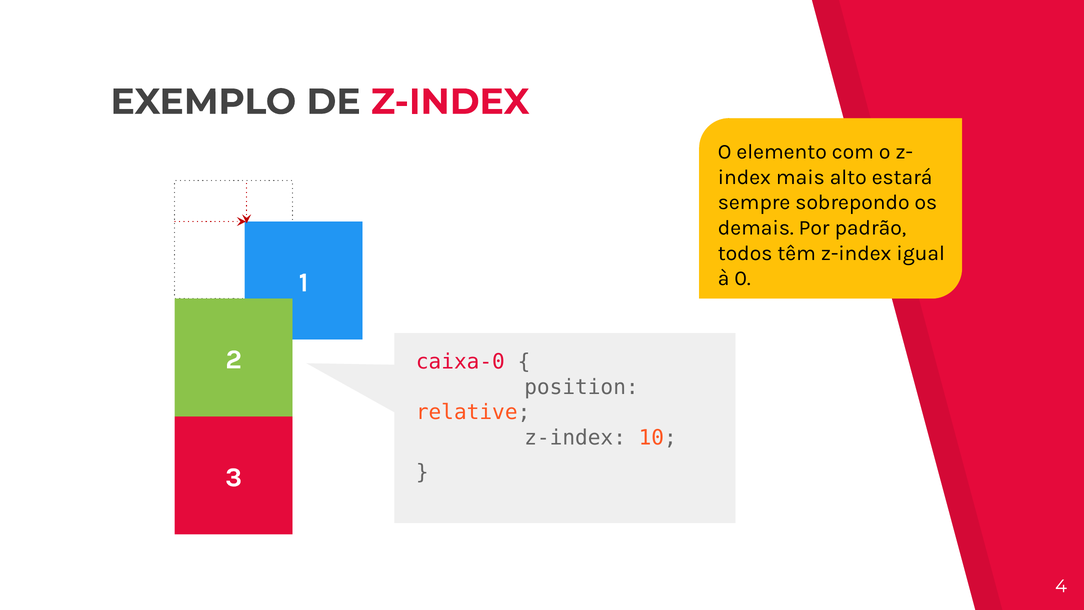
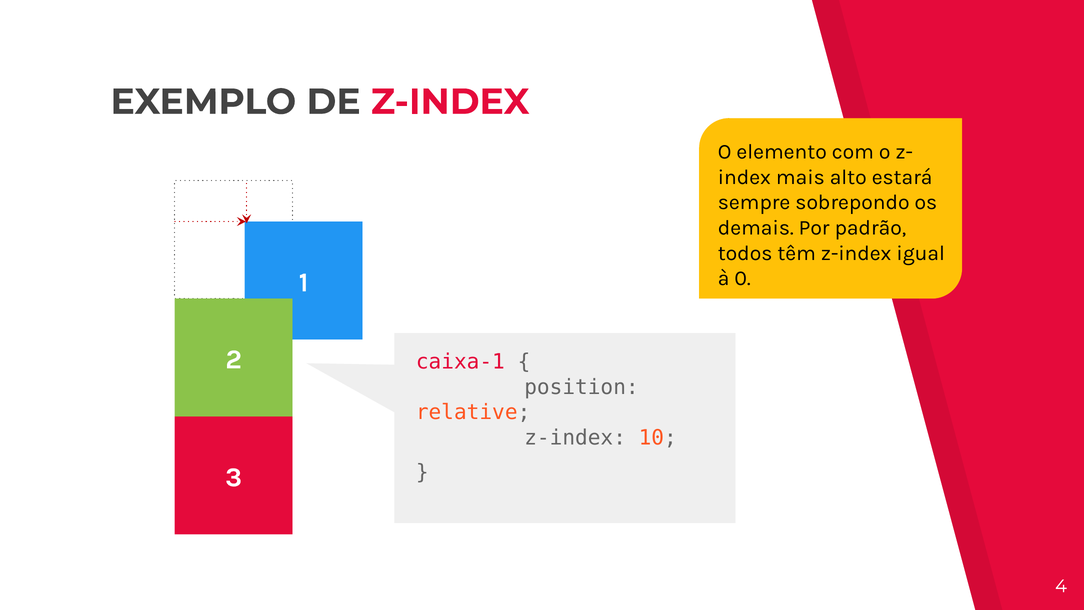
caixa-0: caixa-0 -> caixa-1
